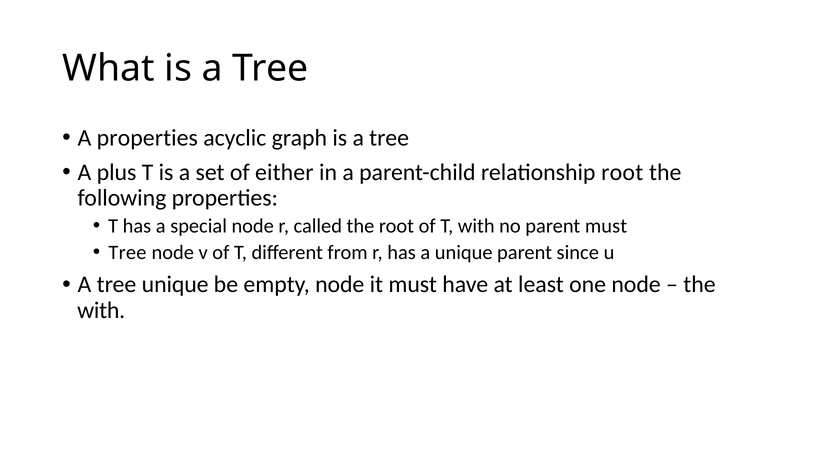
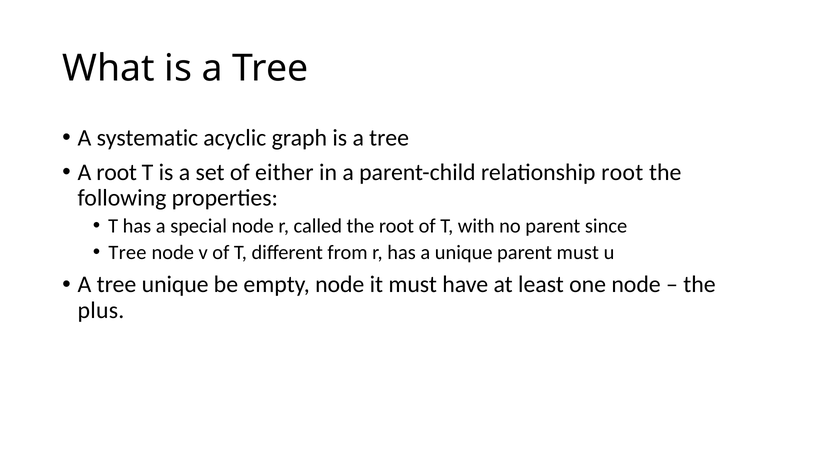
A properties: properties -> systematic
A plus: plus -> root
parent must: must -> since
parent since: since -> must
with at (101, 311): with -> plus
